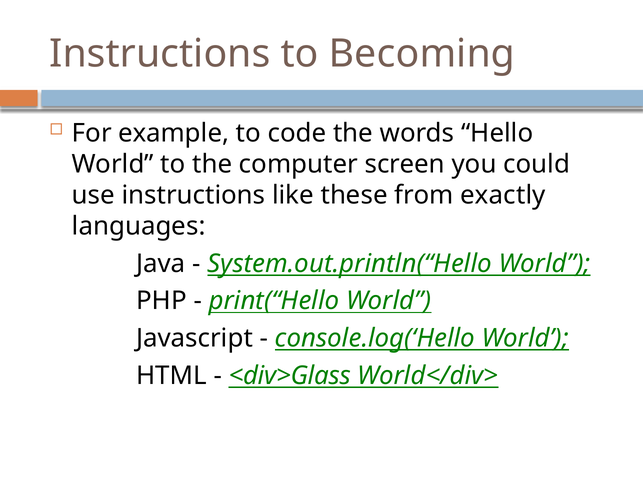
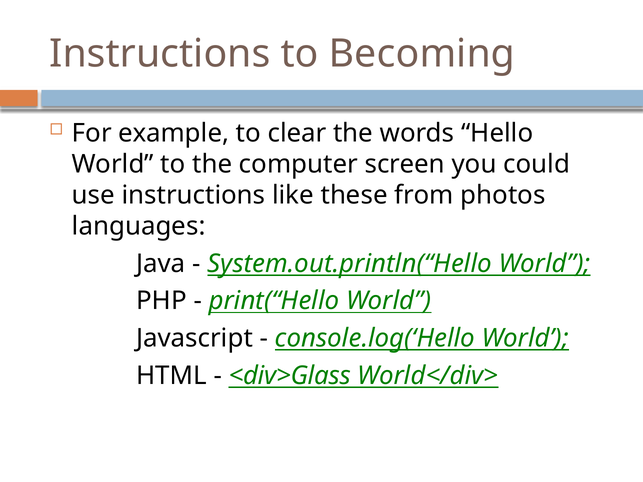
code: code -> clear
exactly: exactly -> photos
